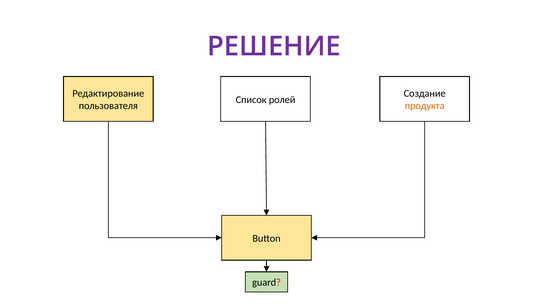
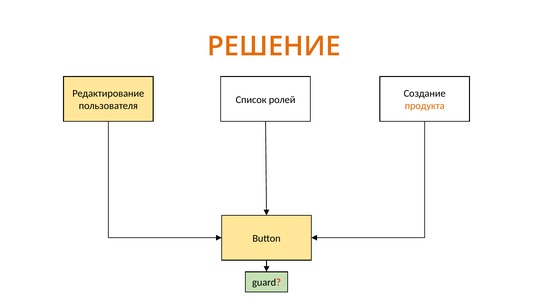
РЕШЕНИЕ colour: purple -> orange
